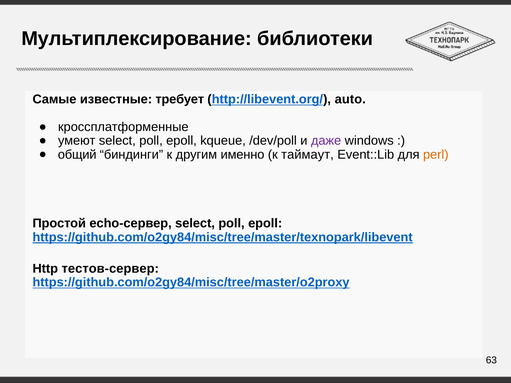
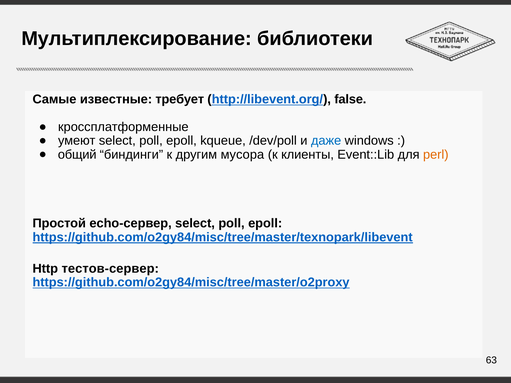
auto: auto -> false
даже colour: purple -> blue
именно: именно -> мусора
таймаут: таймаут -> клиенты
